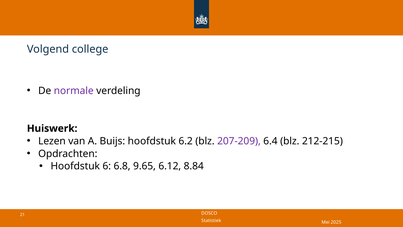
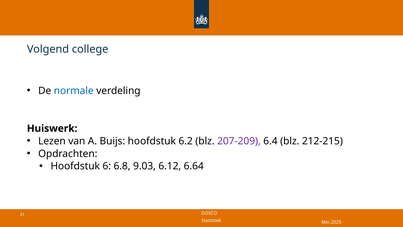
normale colour: purple -> blue
9.65: 9.65 -> 9.03
8.84: 8.84 -> 6.64
